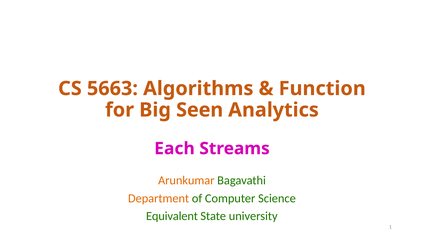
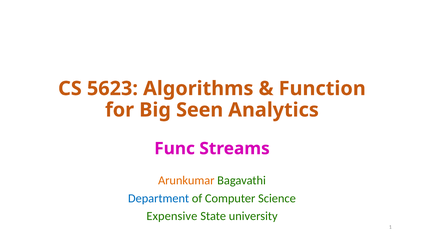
5663: 5663 -> 5623
Each: Each -> Func
Department colour: orange -> blue
Equivalent: Equivalent -> Expensive
